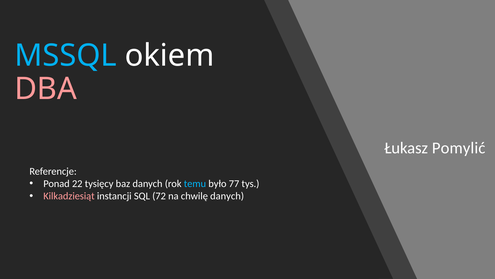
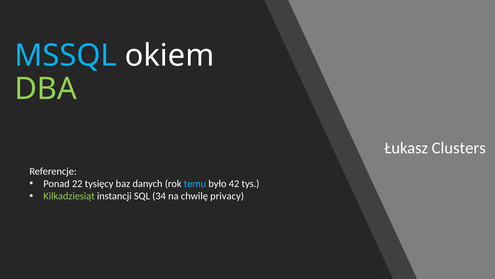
DBA colour: pink -> light green
Pomylić: Pomylić -> Clusters
77: 77 -> 42
Kilkadziesiąt colour: pink -> light green
72: 72 -> 34
chwilę danych: danych -> privacy
